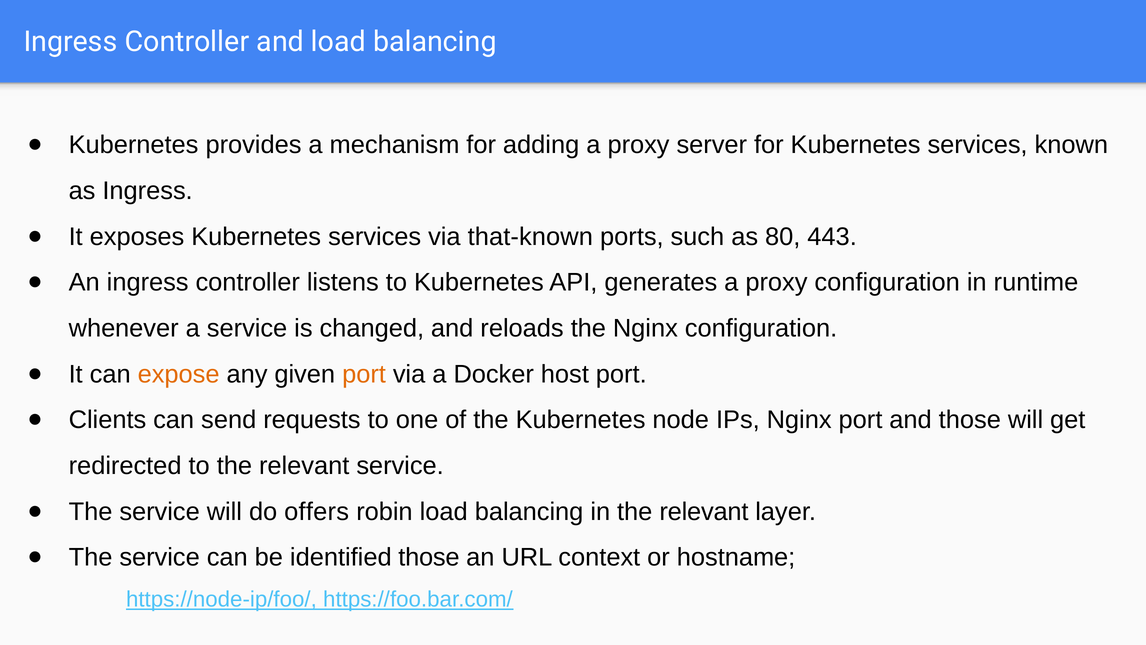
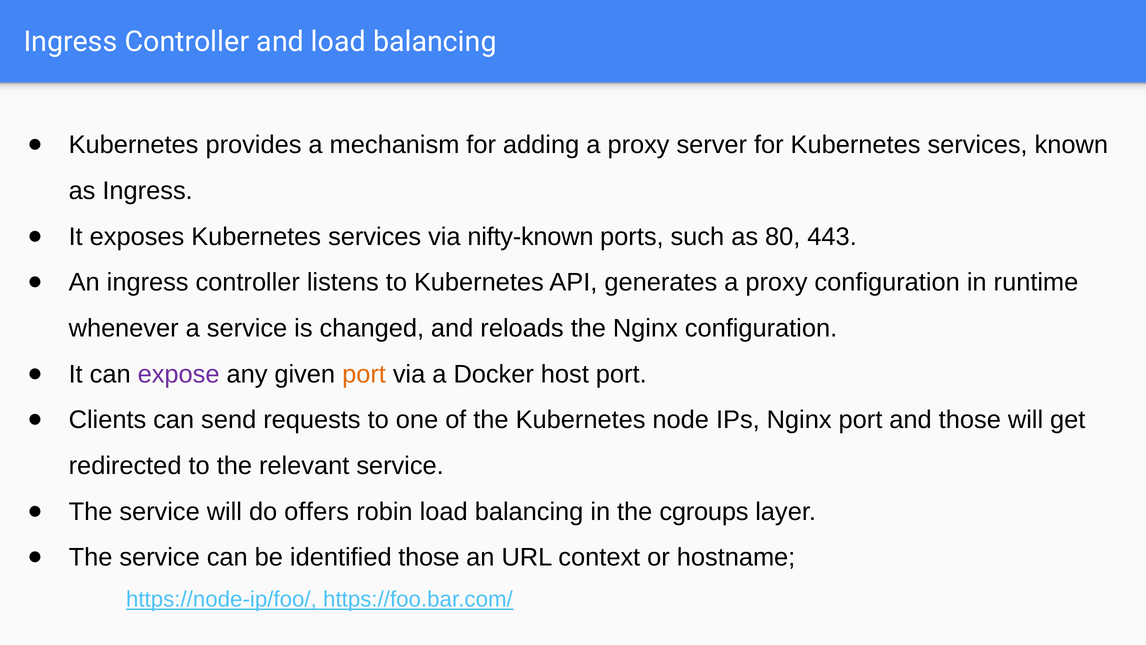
that-known: that-known -> nifty-known
expose colour: orange -> purple
in the relevant: relevant -> cgroups
